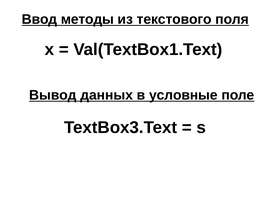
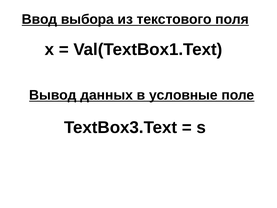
методы: методы -> выбора
